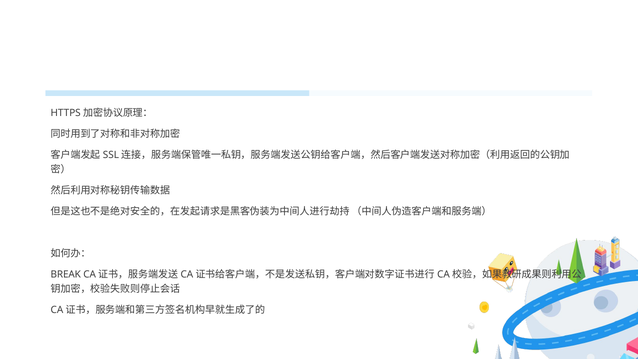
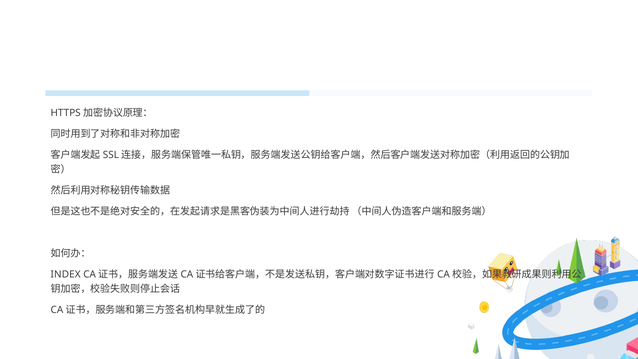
BREAK: BREAK -> INDEX
